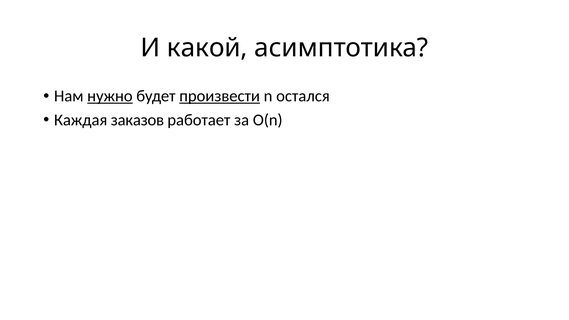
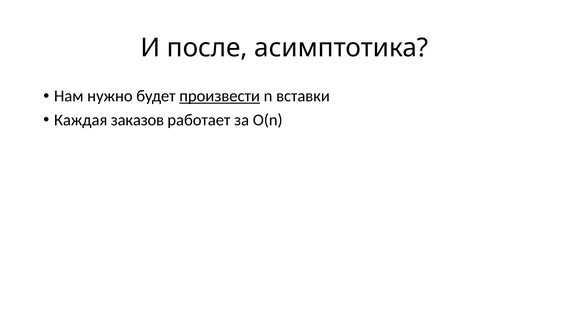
какой: какой -> после
нужно underline: present -> none
остался: остался -> вставки
